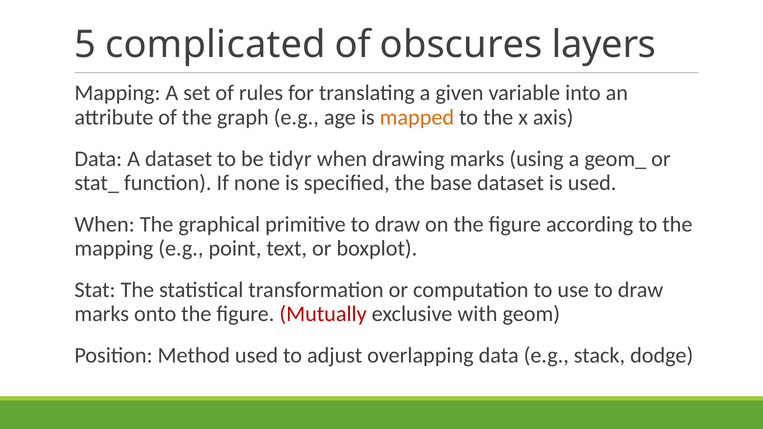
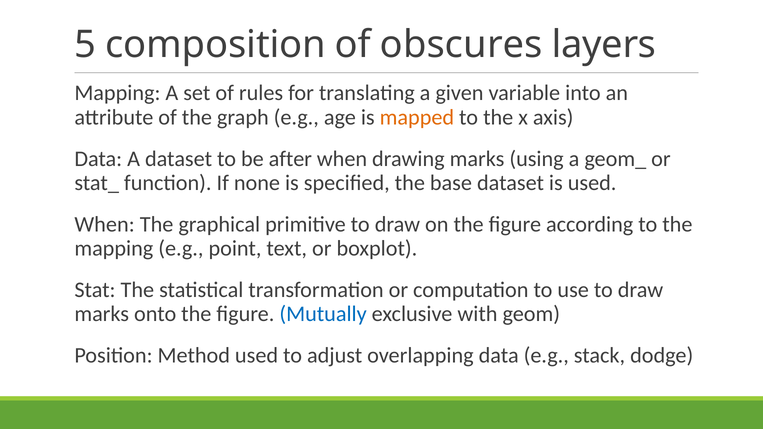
complicated: complicated -> composition
tidyr: tidyr -> after
Mutually colour: red -> blue
